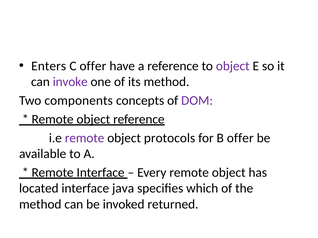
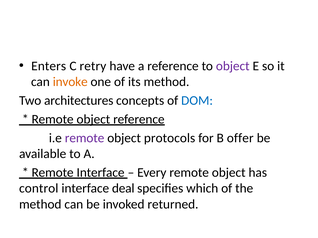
C offer: offer -> retry
invoke colour: purple -> orange
components: components -> architectures
DOM colour: purple -> blue
located: located -> control
java: java -> deal
